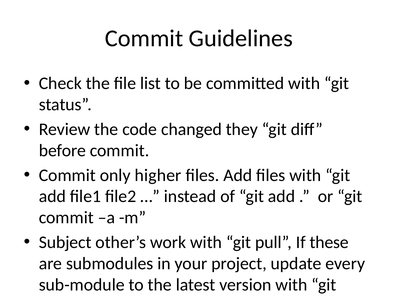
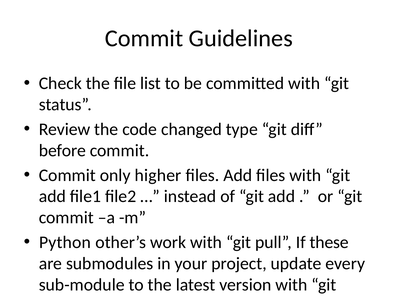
they: they -> type
Subject: Subject -> Python
